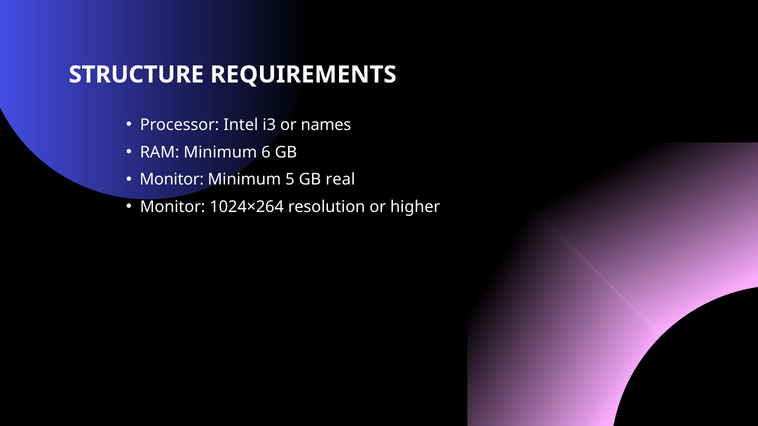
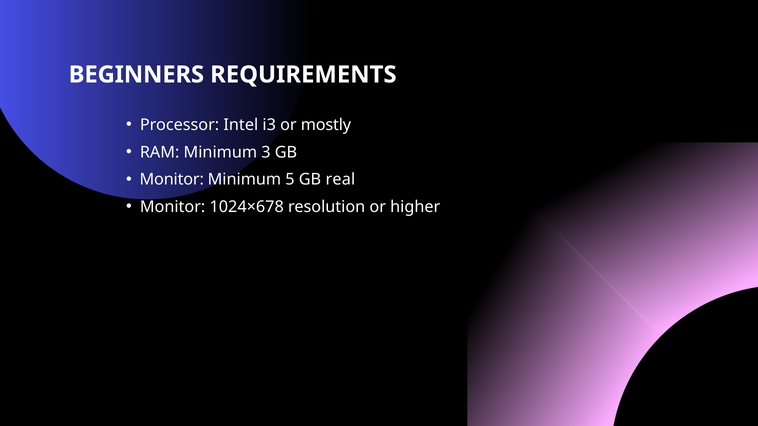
STRUCTURE: STRUCTURE -> BEGINNERS
names: names -> mostly
6: 6 -> 3
1024×264: 1024×264 -> 1024×678
